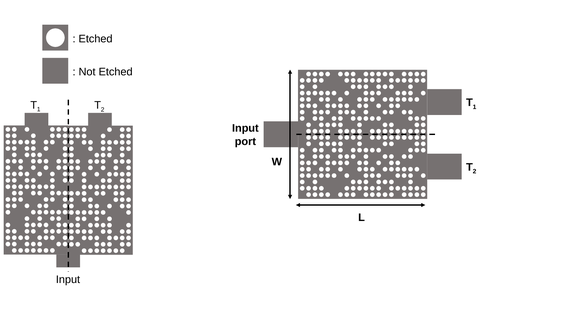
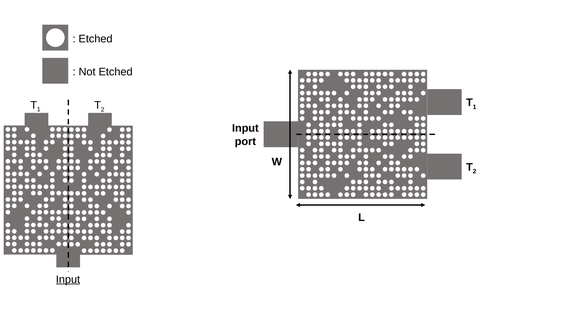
Input at (68, 279) underline: none -> present
